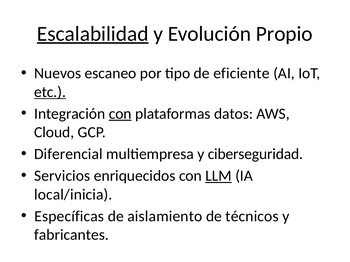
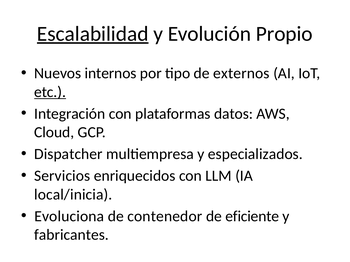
escaneo: escaneo -> internos
eficiente: eficiente -> externos
con at (120, 114) underline: present -> none
Diferencial: Diferencial -> Dispatcher
ciberseguridad: ciberseguridad -> especializados
LLM underline: present -> none
Específicas: Específicas -> Evoluciona
aislamiento: aislamiento -> contenedor
técnicos: técnicos -> eficiente
